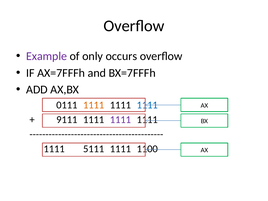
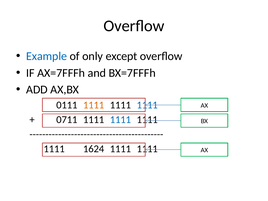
Example colour: purple -> blue
occurs: occurs -> except
9111: 9111 -> 0711
1111 at (120, 120) colour: purple -> blue
5111: 5111 -> 1624
1100 at (147, 149): 1100 -> 1111
